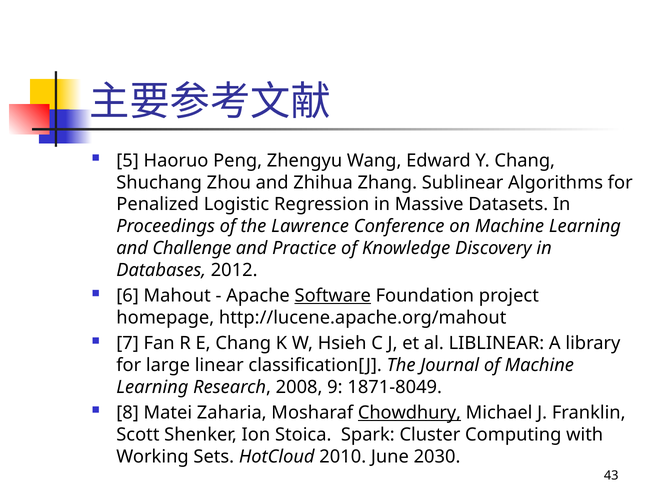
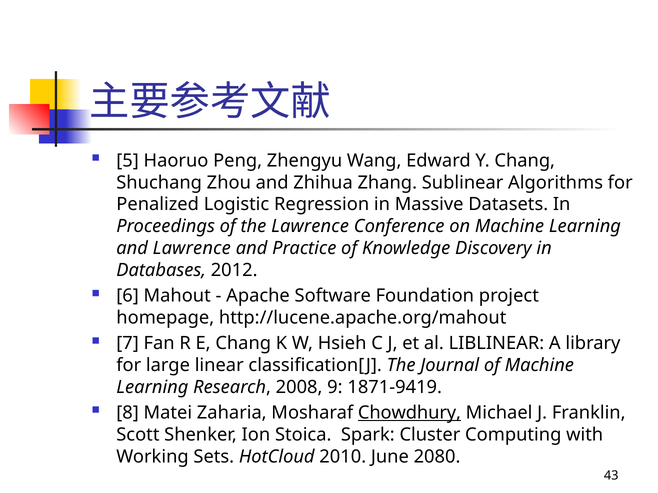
and Challenge: Challenge -> Lawrence
Software underline: present -> none
1871-8049: 1871-8049 -> 1871-9419
2030: 2030 -> 2080
